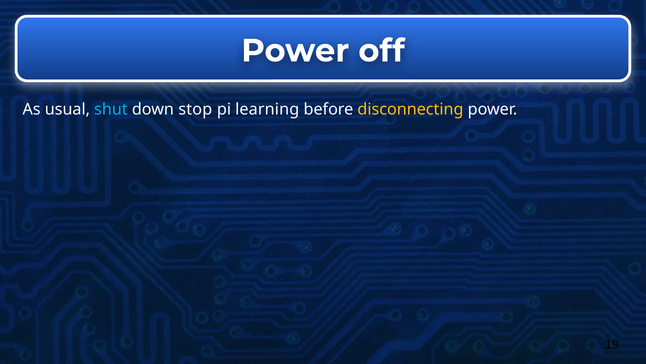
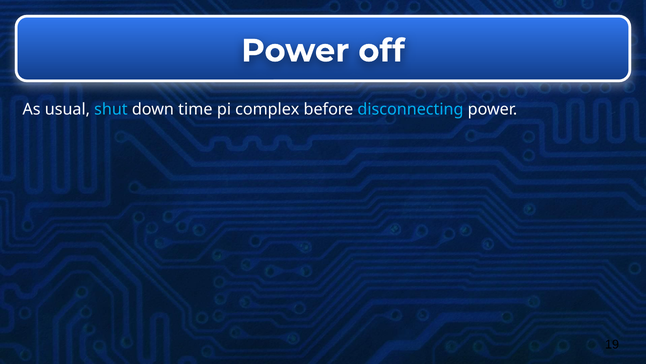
stop: stop -> time
learning: learning -> complex
disconnecting colour: yellow -> light blue
